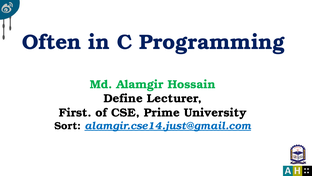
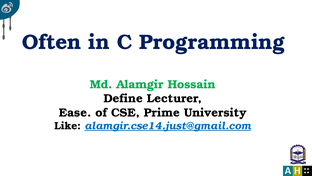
First: First -> Ease
Sort: Sort -> Like
